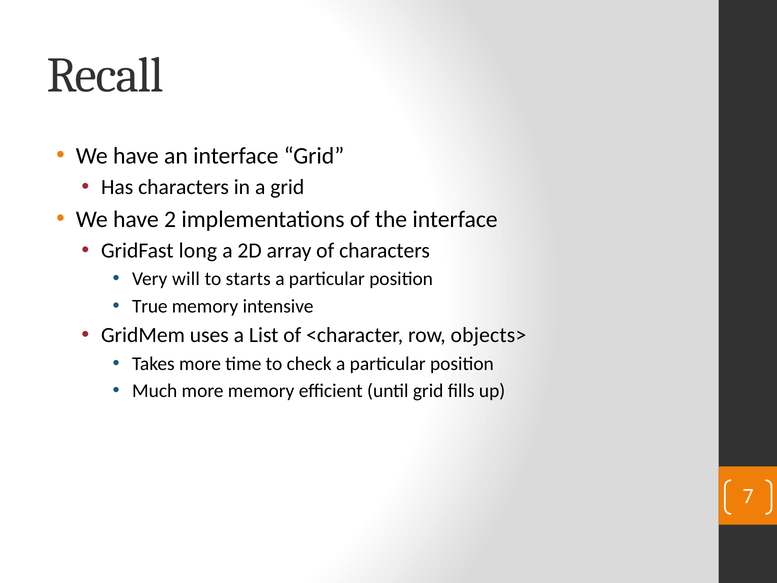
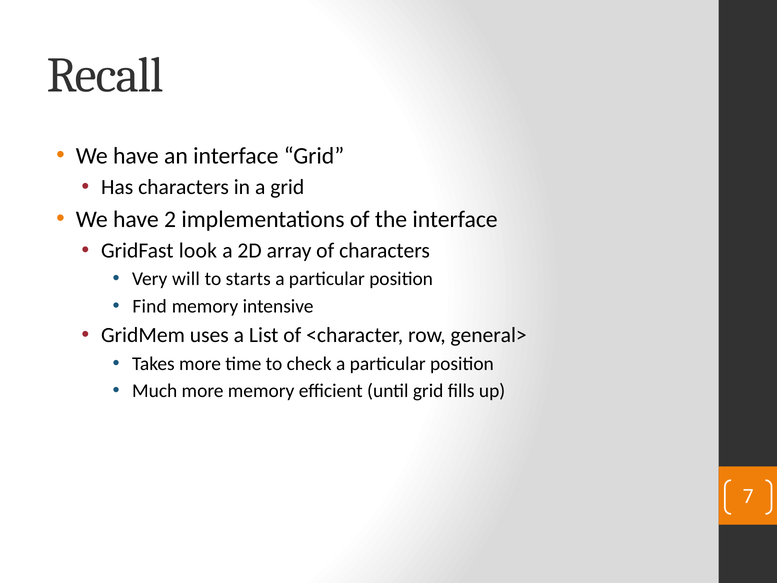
long: long -> look
True: True -> Find
objects>: objects> -> general>
